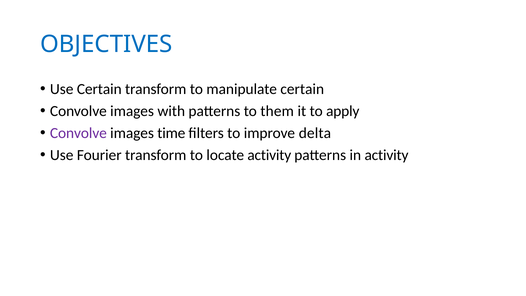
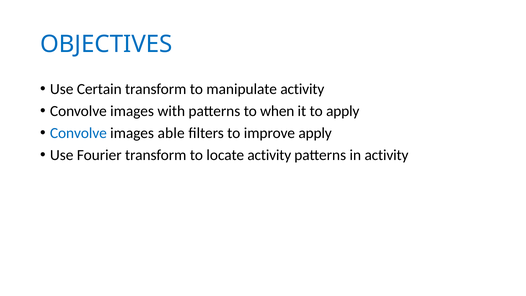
manipulate certain: certain -> activity
them: them -> when
Convolve at (78, 133) colour: purple -> blue
time: time -> able
improve delta: delta -> apply
